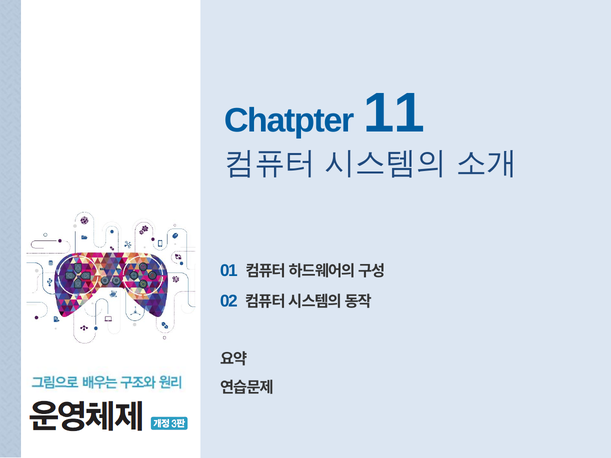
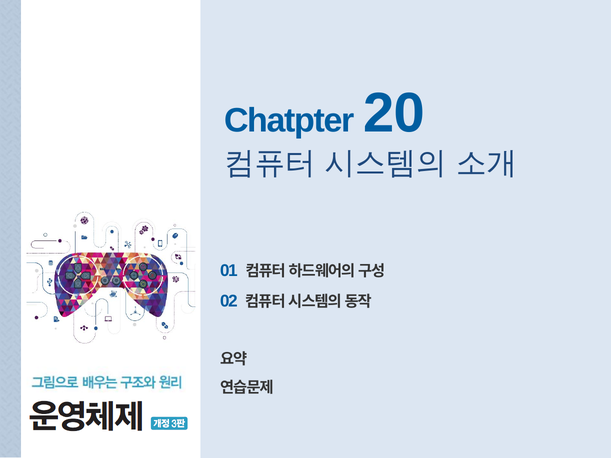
11: 11 -> 20
